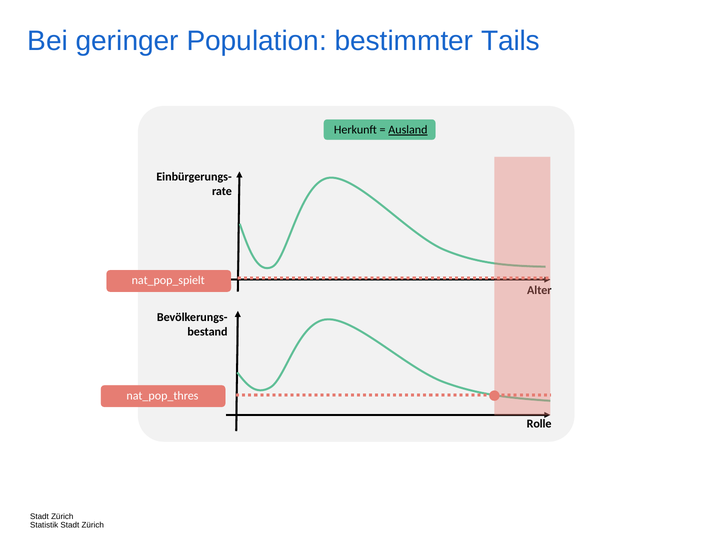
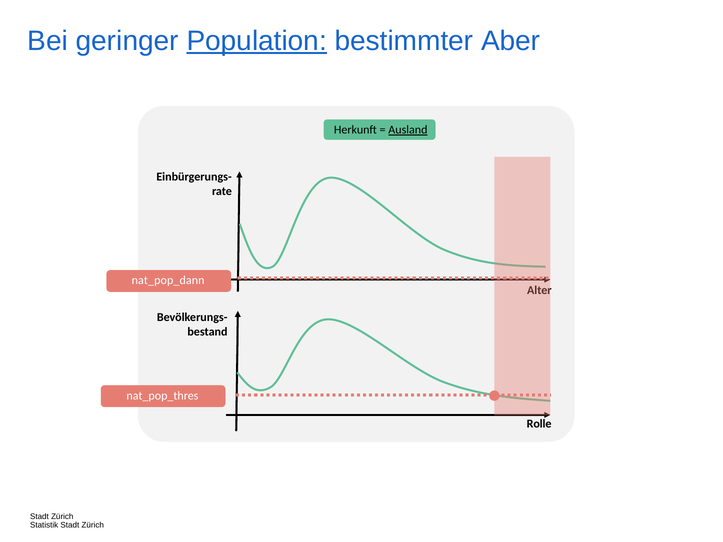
Population underline: none -> present
Tails: Tails -> Aber
nat_pop_spielt: nat_pop_spielt -> nat_pop_dann
